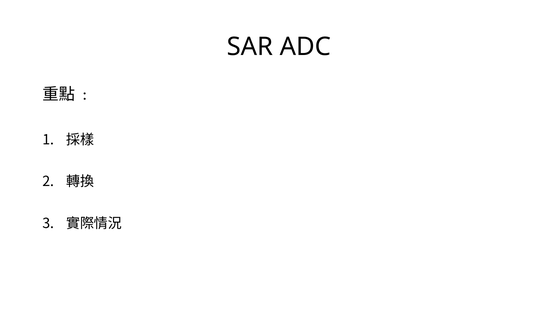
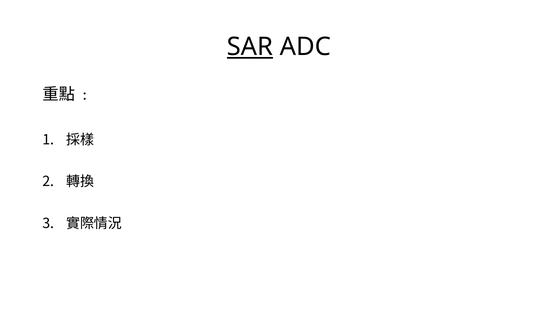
SAR underline: none -> present
